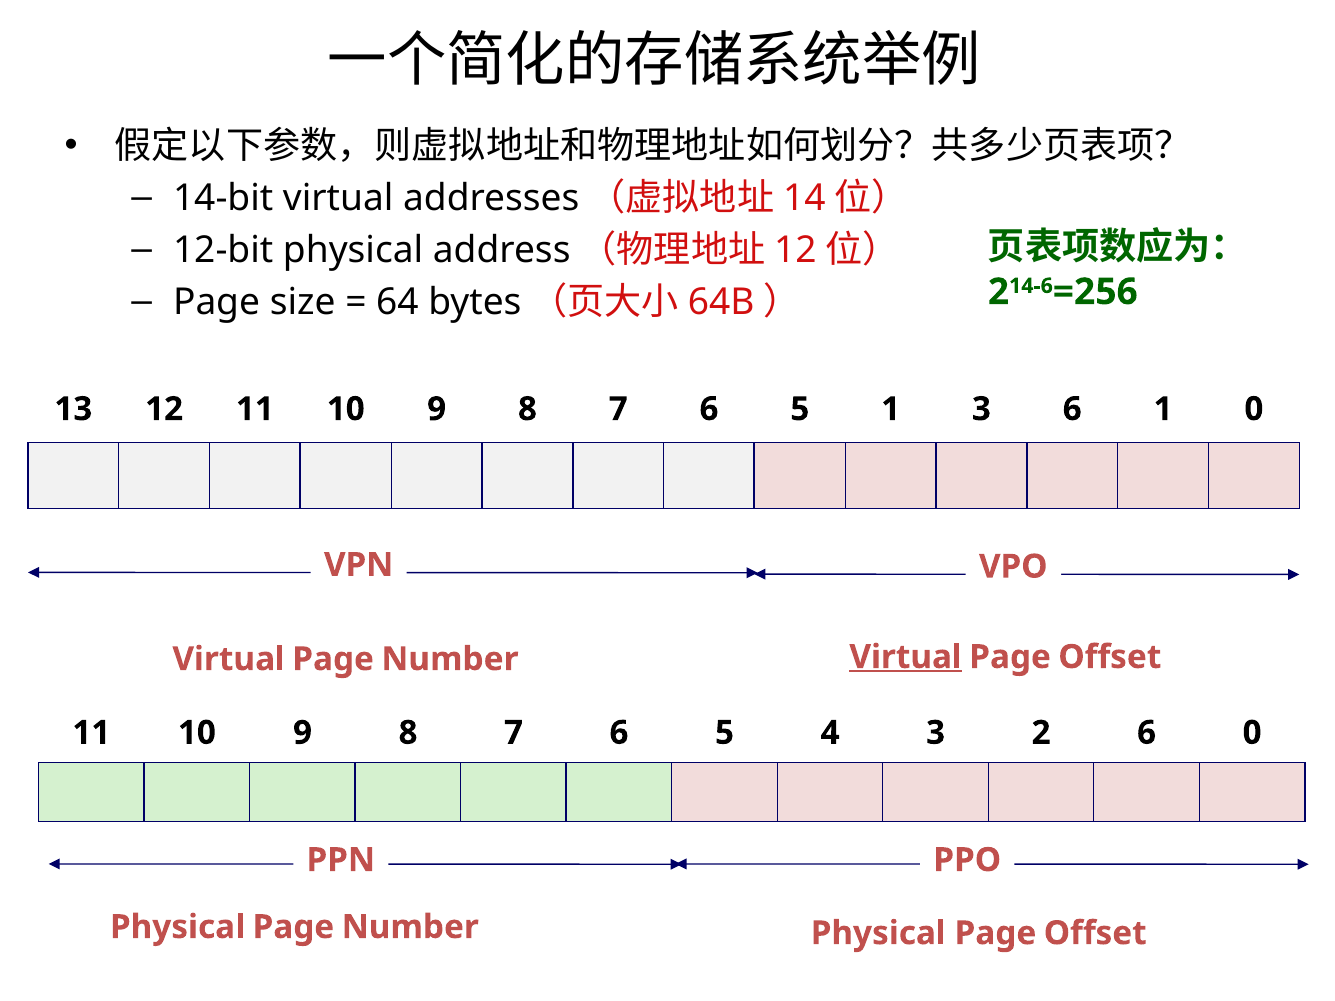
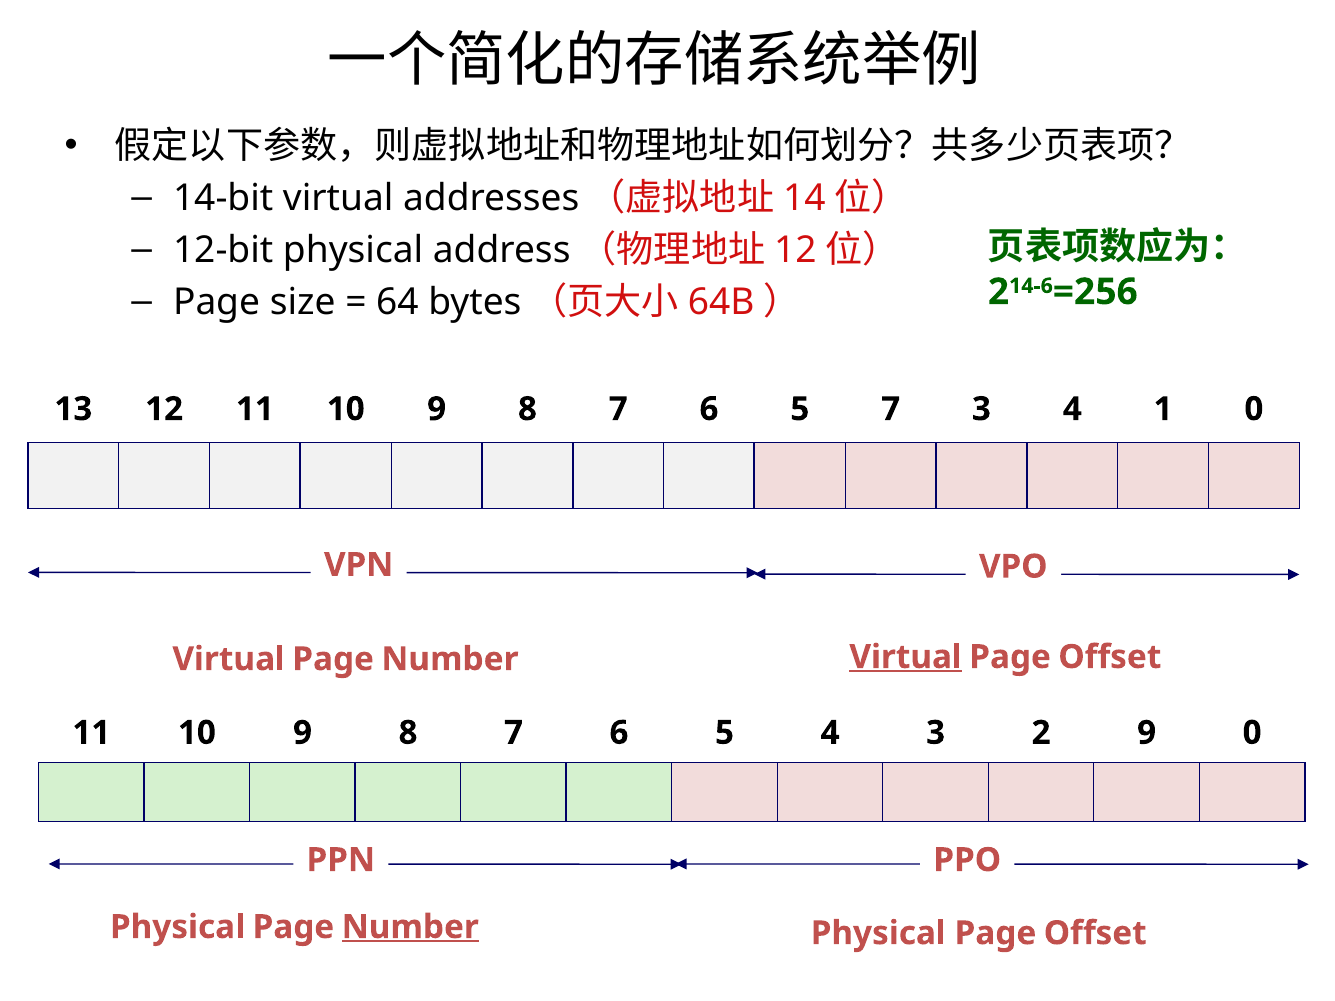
5 1: 1 -> 7
3 6: 6 -> 4
2 6: 6 -> 9
Number at (410, 927) underline: none -> present
